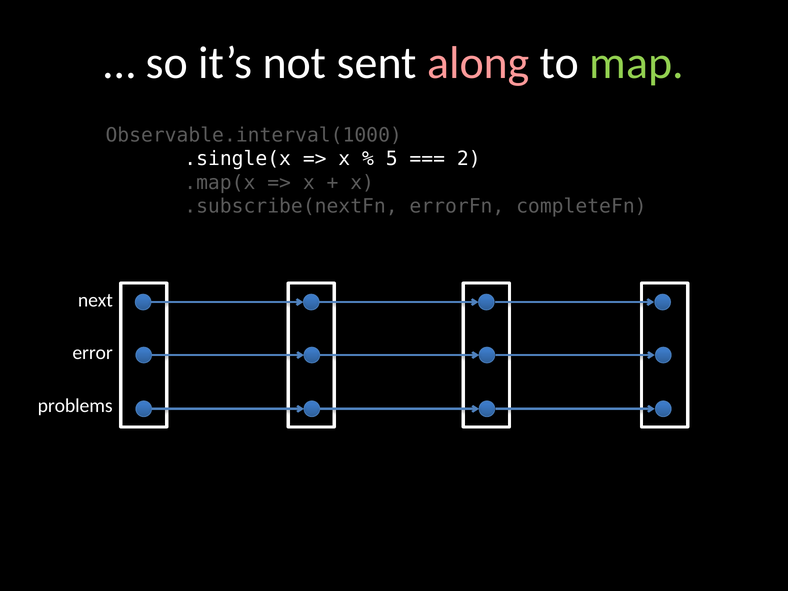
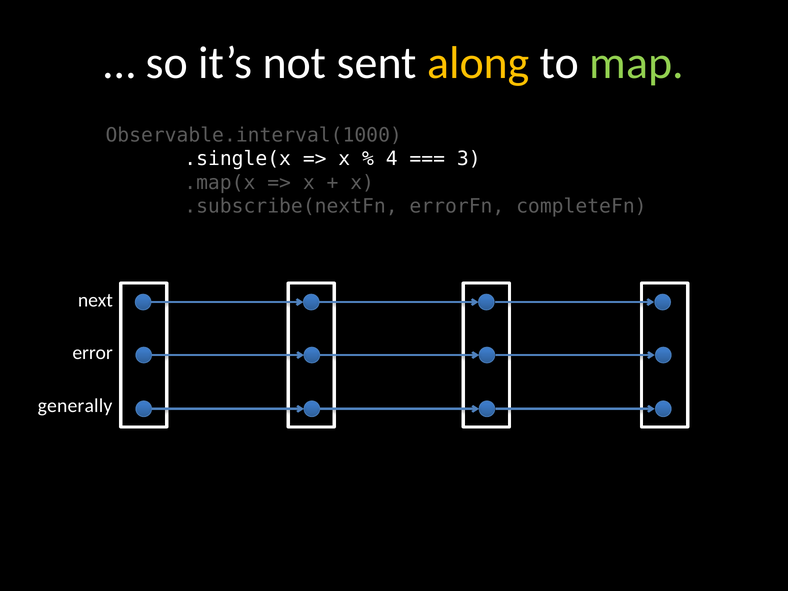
along colour: pink -> yellow
5: 5 -> 4
2: 2 -> 3
problems: problems -> generally
